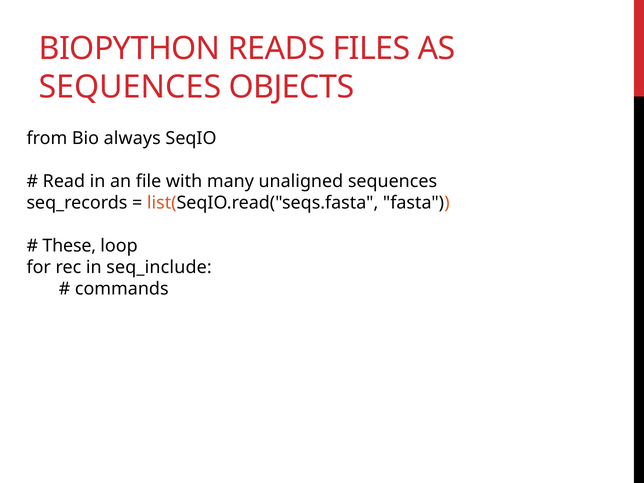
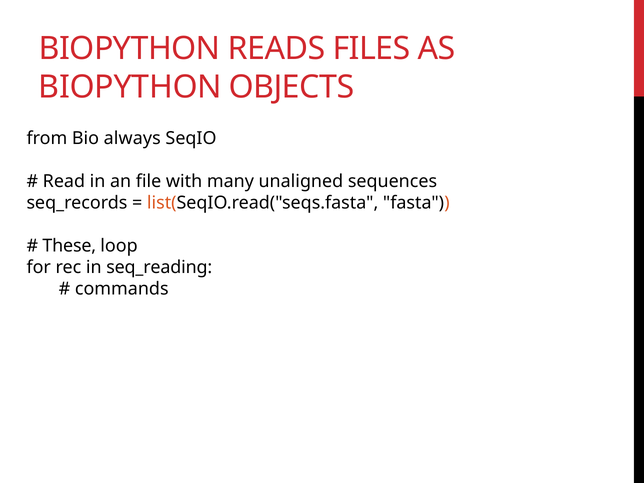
SEQUENCES at (130, 87): SEQUENCES -> BIOPYTHON
seq_include: seq_include -> seq_reading
